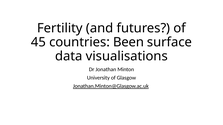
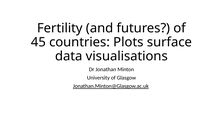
Been: Been -> Plots
